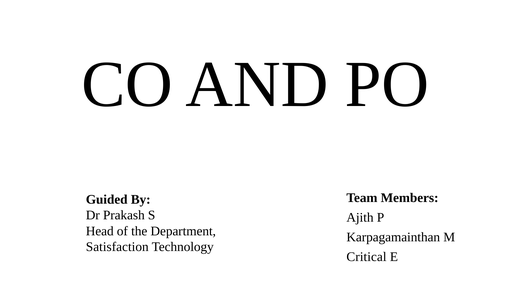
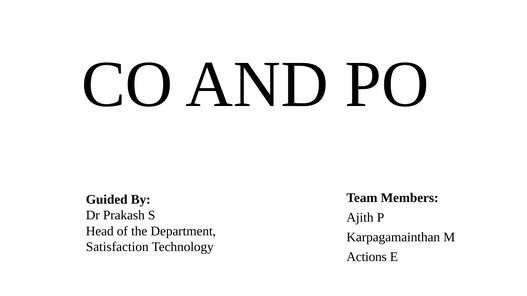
Critical: Critical -> Actions
